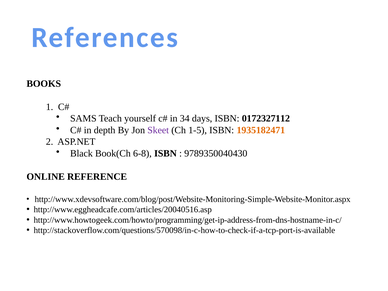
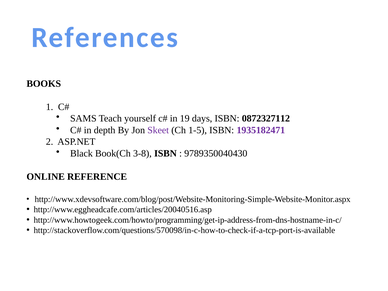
34: 34 -> 19
0172327112: 0172327112 -> 0872327112
1935182471 colour: orange -> purple
6-8: 6-8 -> 3-8
